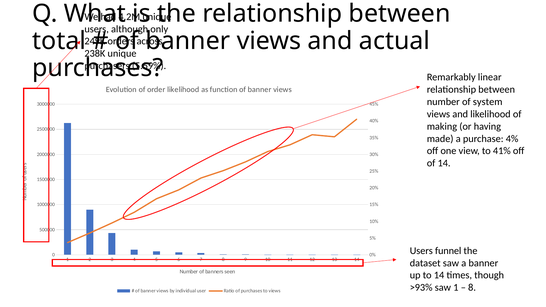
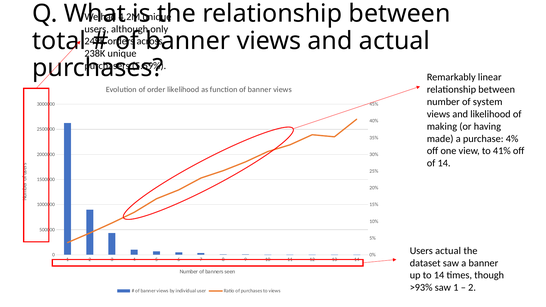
Users funnel: funnel -> actual
8 at (472, 288): 8 -> 2
